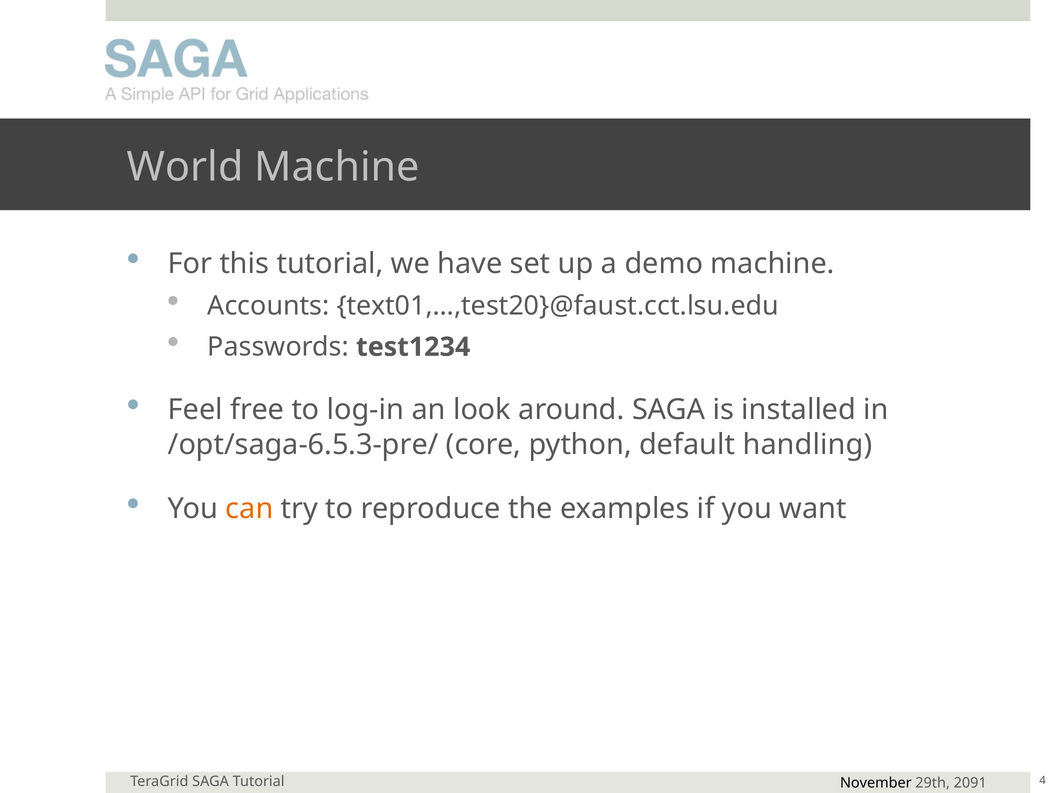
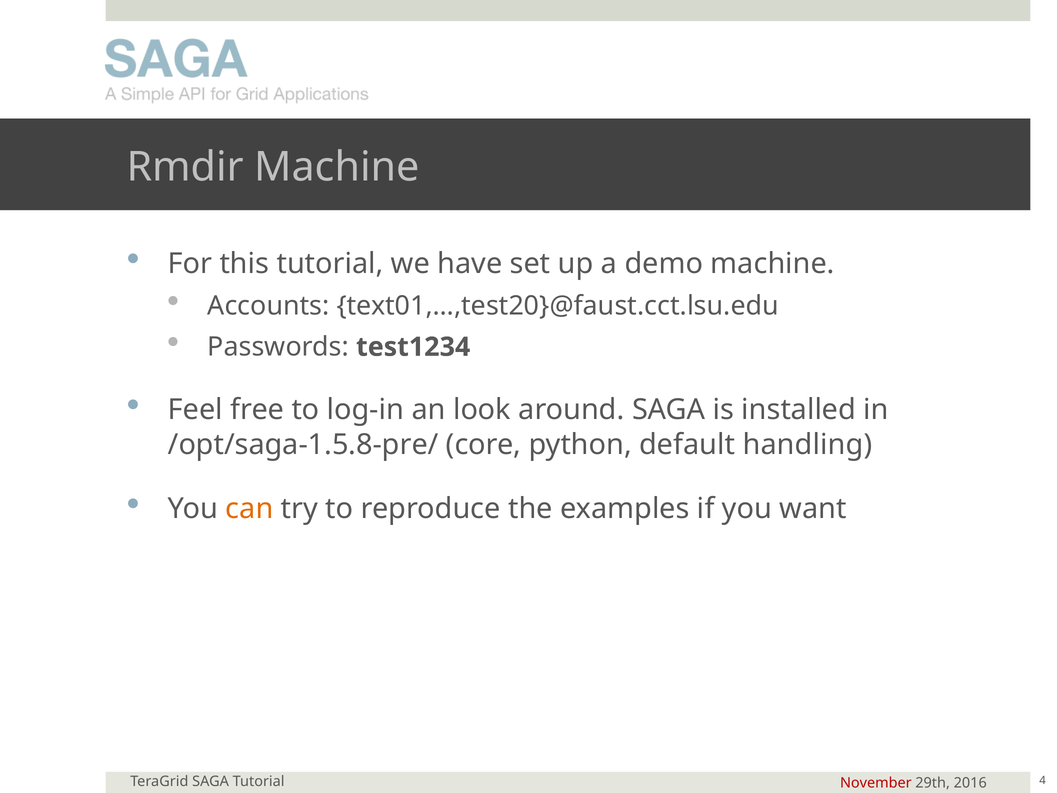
World: World -> Rmdir
/opt/saga-6.5.3-pre/: /opt/saga-6.5.3-pre/ -> /opt/saga-1.5.8-pre/
November colour: black -> red
2091: 2091 -> 2016
